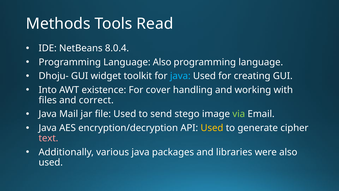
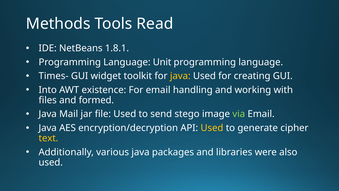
8.0.4: 8.0.4 -> 1.8.1
Language Also: Also -> Unit
Dhoju-: Dhoju- -> Times-
java at (180, 76) colour: light blue -> yellow
For cover: cover -> email
correct: correct -> formed
text colour: pink -> yellow
